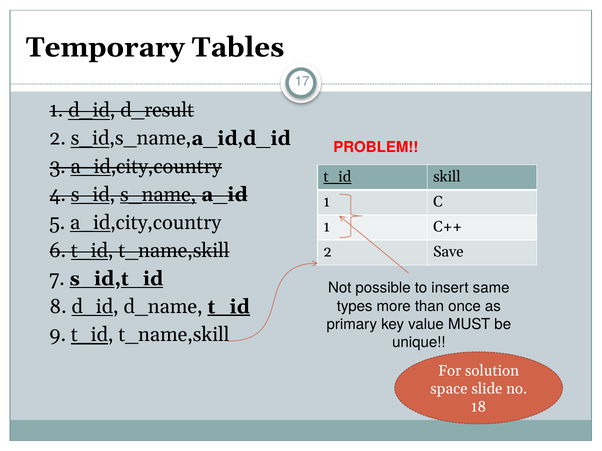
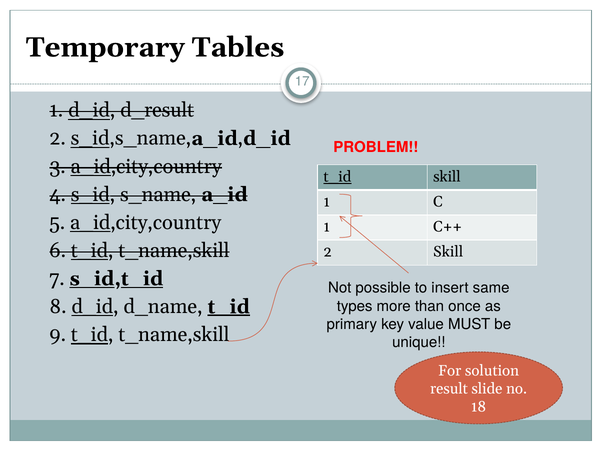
s_name underline: present -> none
2 Save: Save -> Skill
space: space -> result
